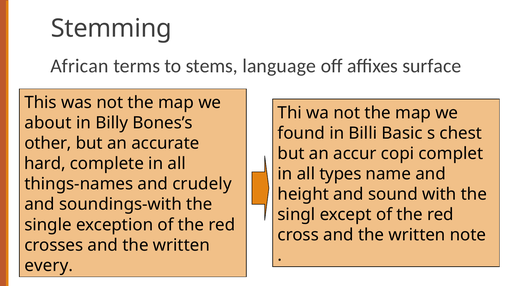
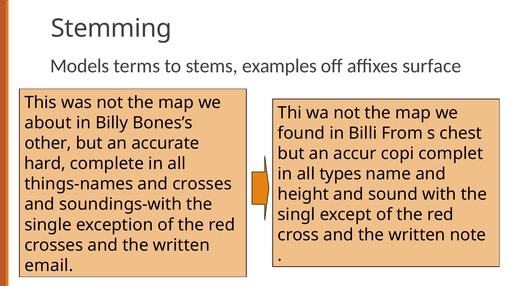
African: African -> Models
language: language -> examples
Basic: Basic -> From
and crudely: crudely -> crosses
every: every -> email
